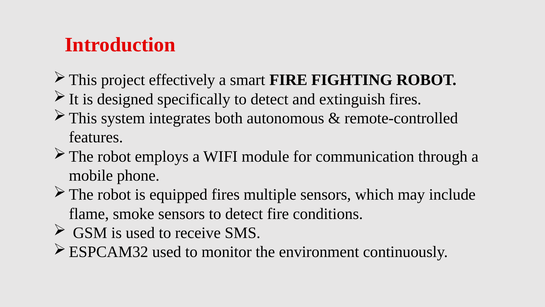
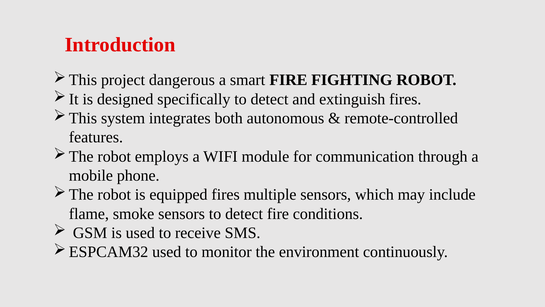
effectively: effectively -> dangerous
